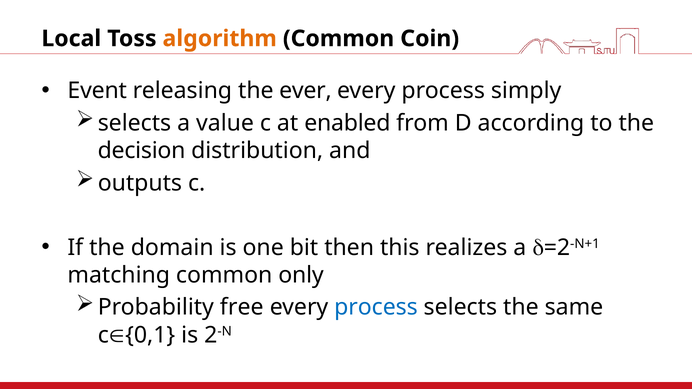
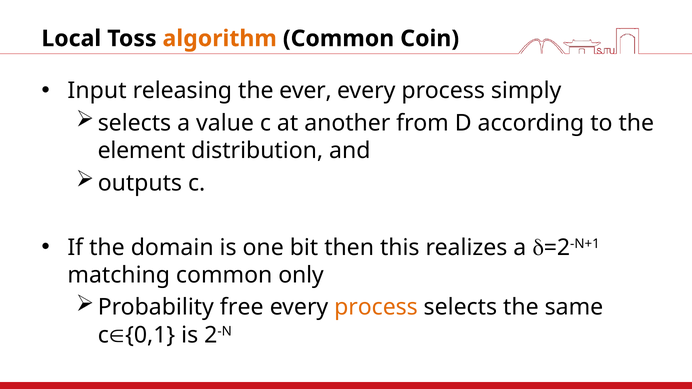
Event: Event -> Input
enabled: enabled -> another
decision: decision -> element
process at (376, 308) colour: blue -> orange
